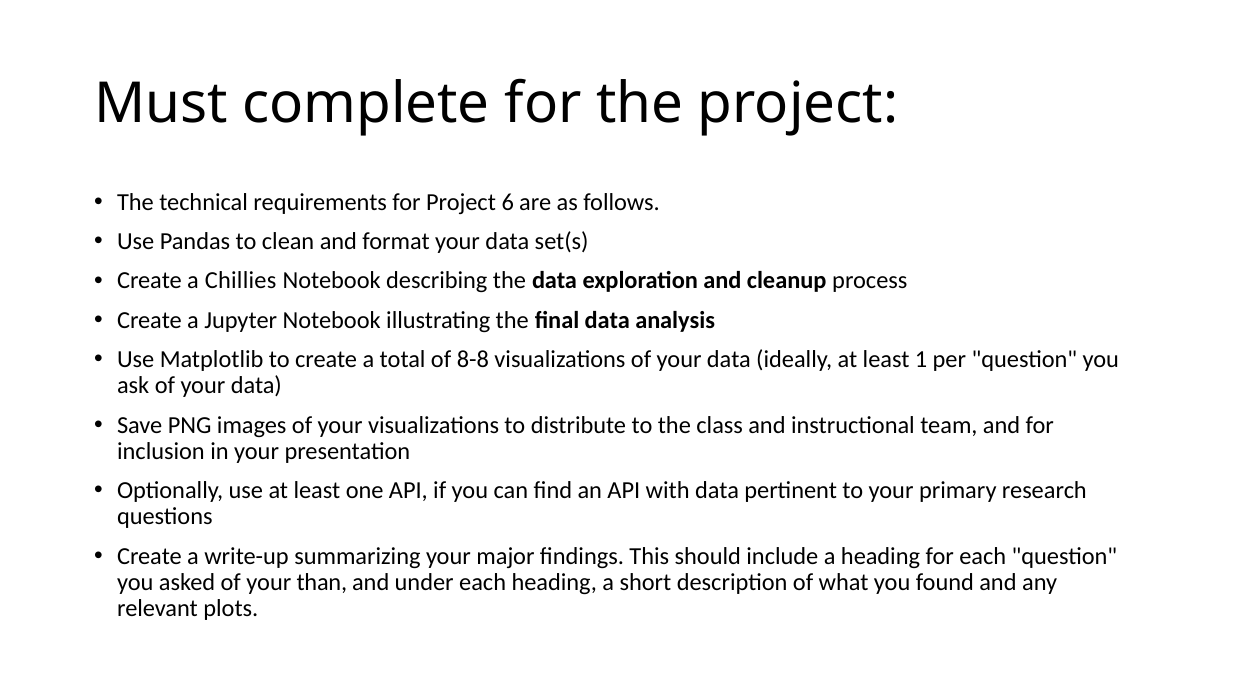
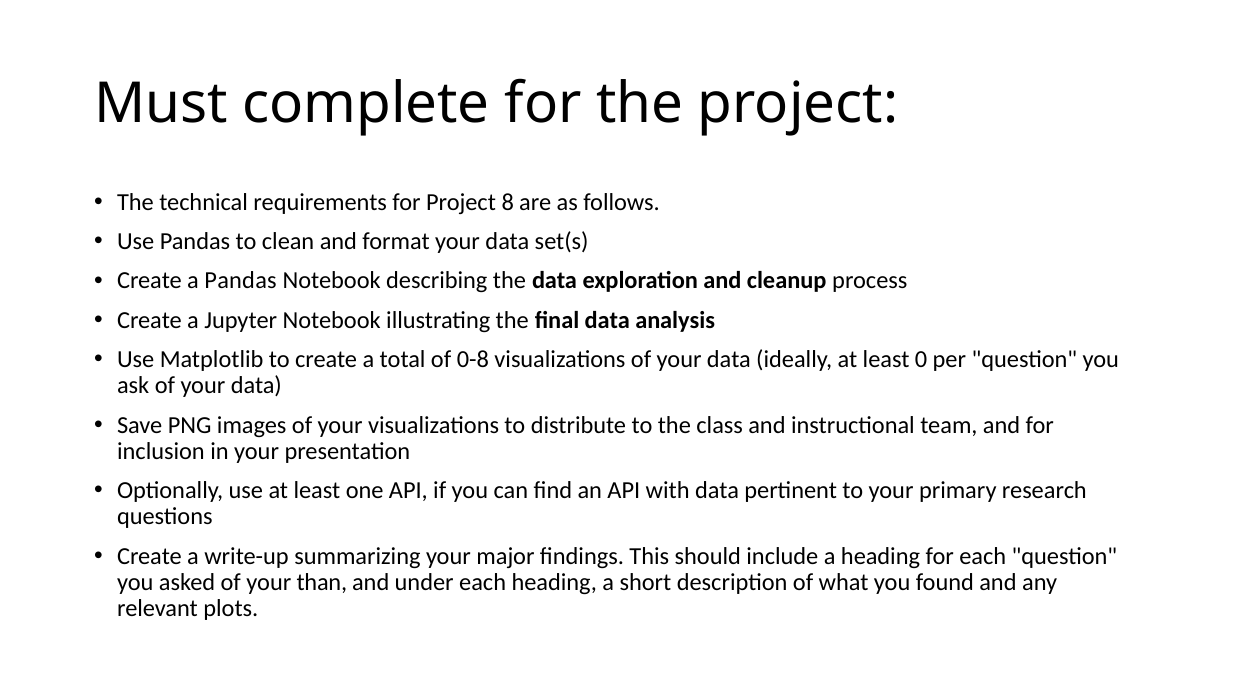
6: 6 -> 8
a Chillies: Chillies -> Pandas
8-8: 8-8 -> 0-8
1: 1 -> 0
